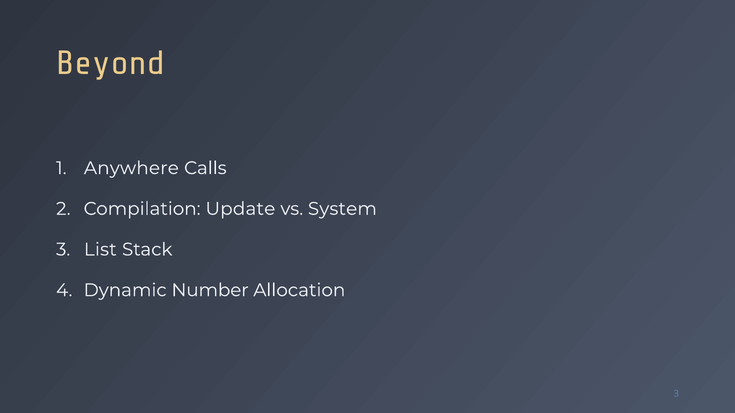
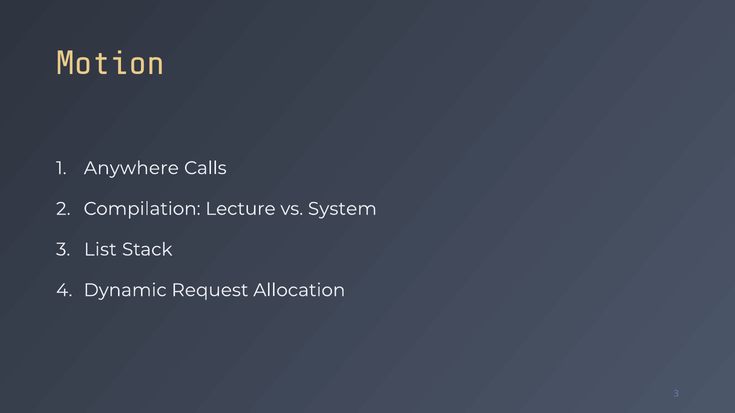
Beyond: Beyond -> Motion
Update: Update -> Lecture
Number: Number -> Request
